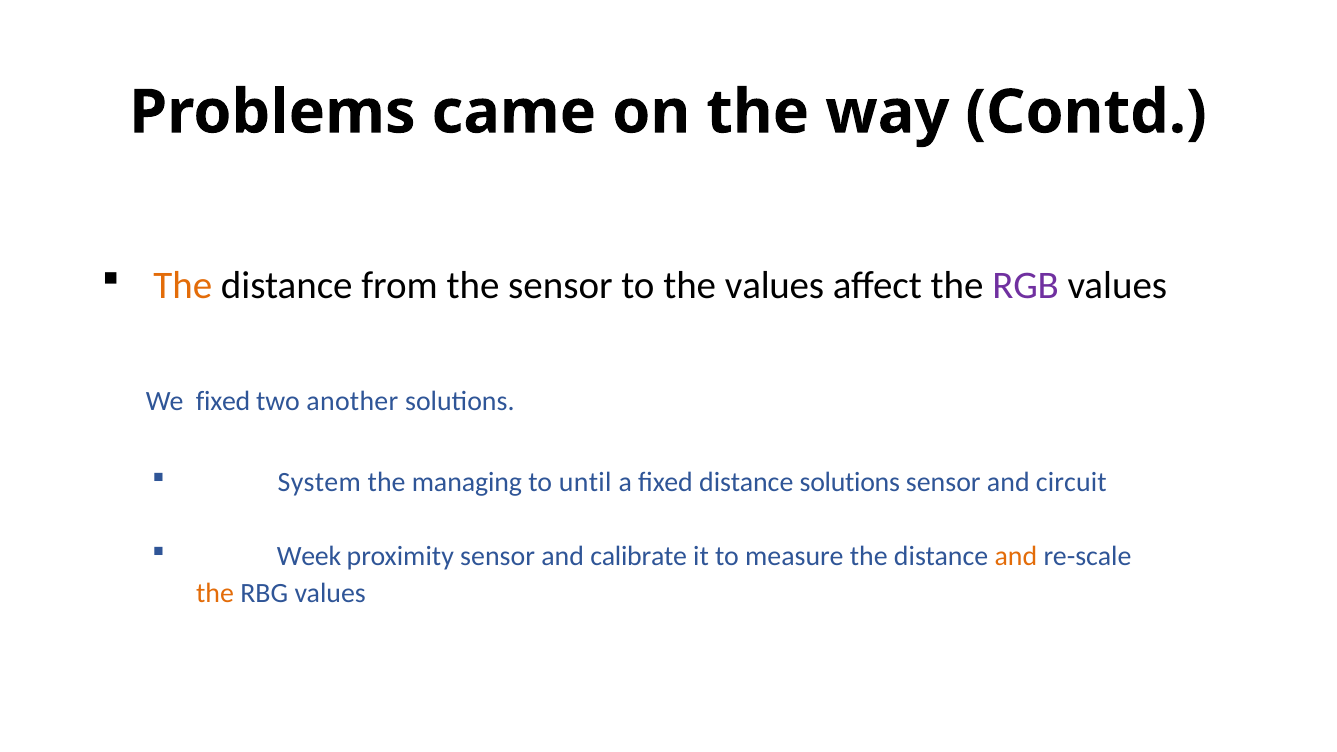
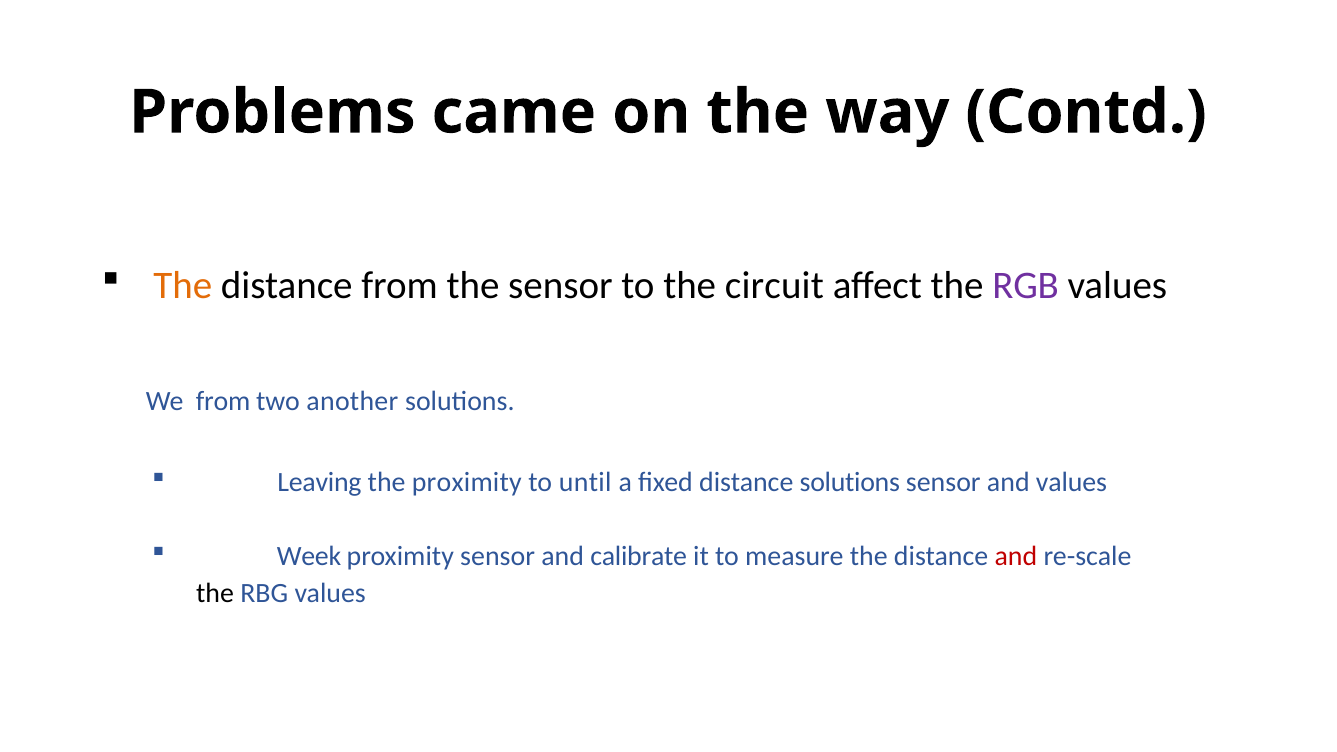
the values: values -> circuit
We fixed: fixed -> from
System: System -> Leaving
the managing: managing -> proximity
and circuit: circuit -> values
and at (1016, 556) colour: orange -> red
the at (215, 593) colour: orange -> black
